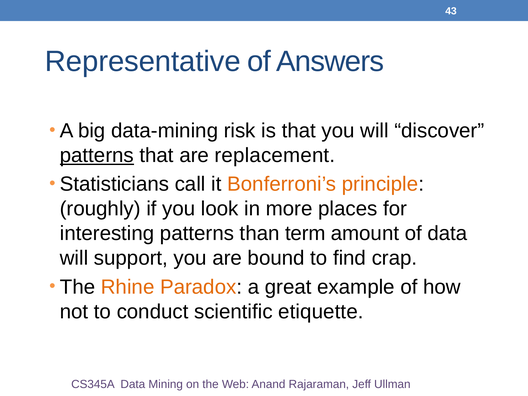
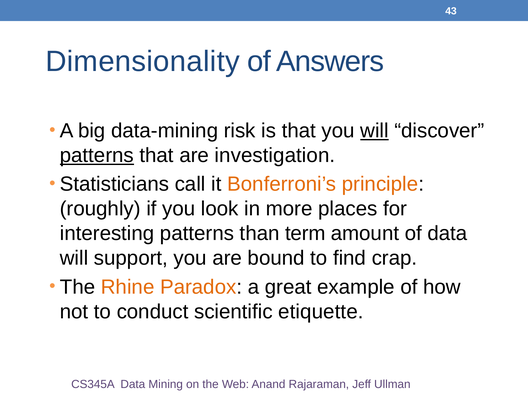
Representative: Representative -> Dimensionality
will at (375, 131) underline: none -> present
replacement: replacement -> investigation
